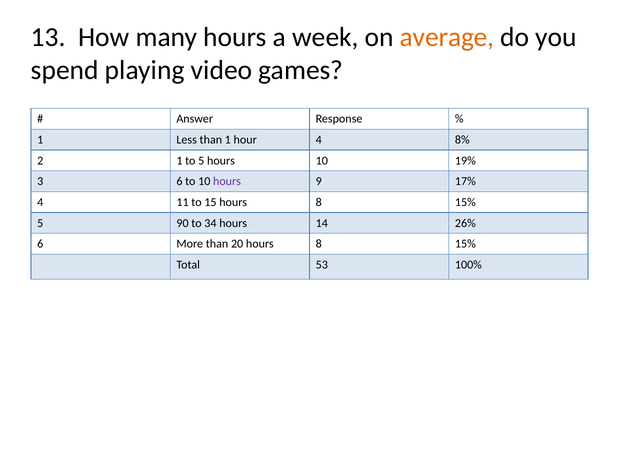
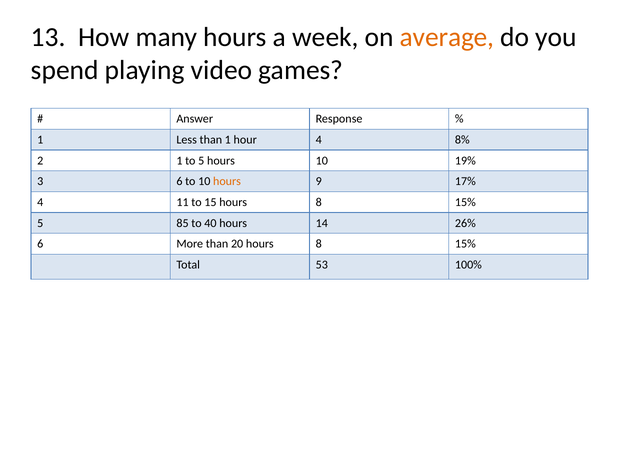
hours at (227, 181) colour: purple -> orange
90: 90 -> 85
34: 34 -> 40
